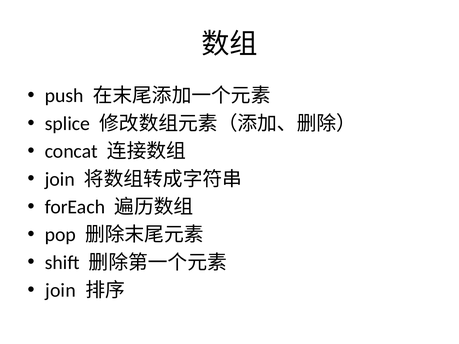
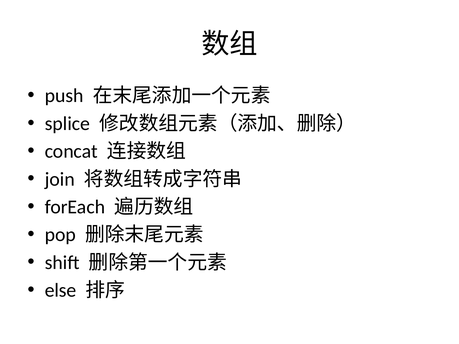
join at (60, 291): join -> else
